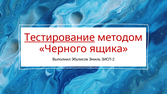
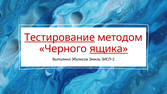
ящика underline: none -> present
